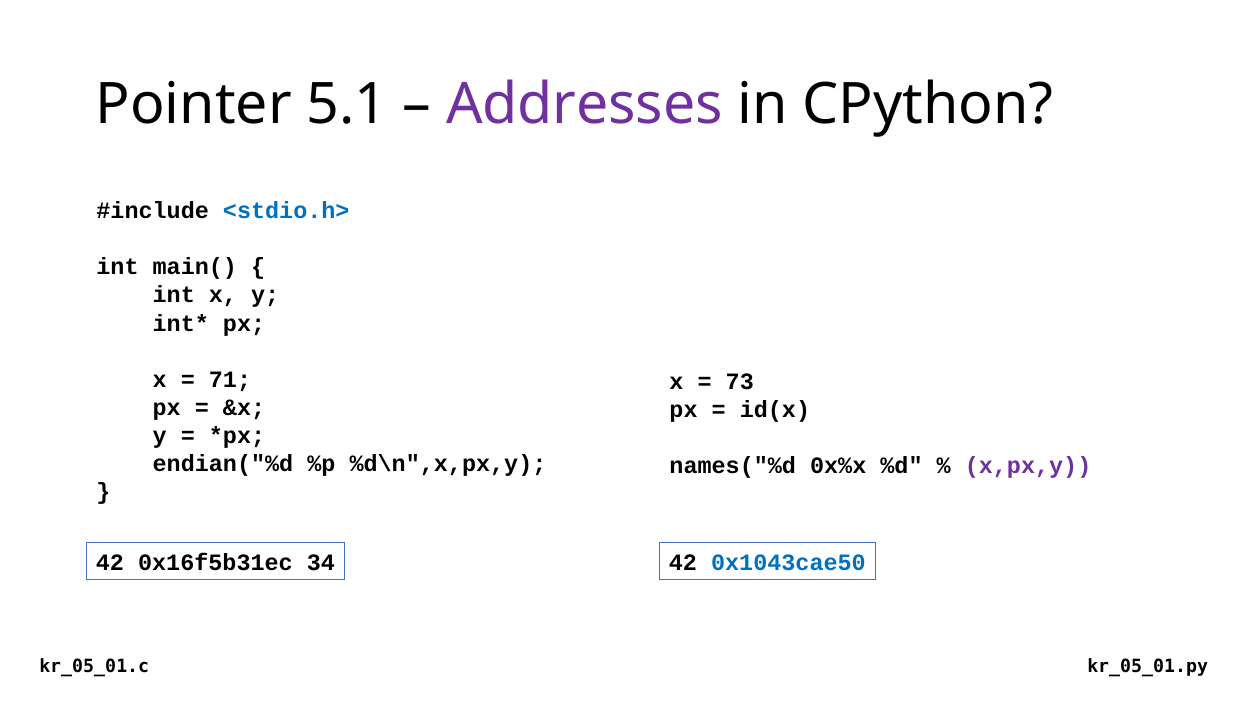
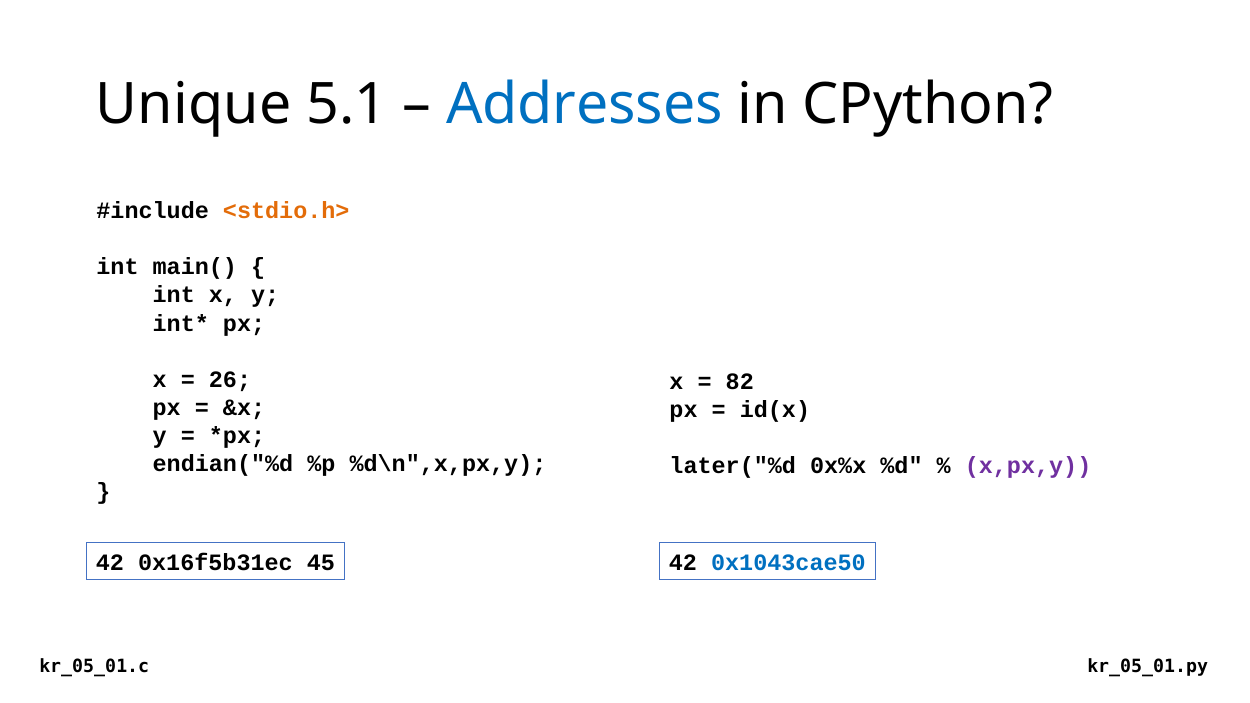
Pointer: Pointer -> Unique
Addresses colour: purple -> blue
<stdio.h> colour: blue -> orange
71: 71 -> 26
73: 73 -> 82
names("%d: names("%d -> later("%d
34: 34 -> 45
